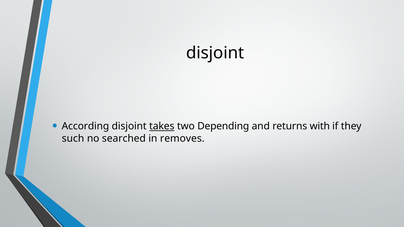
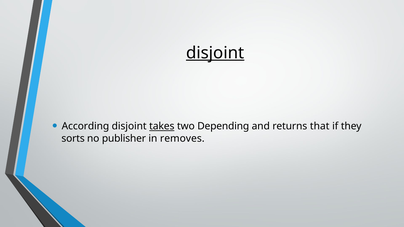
disjoint at (215, 53) underline: none -> present
with: with -> that
such: such -> sorts
searched: searched -> publisher
